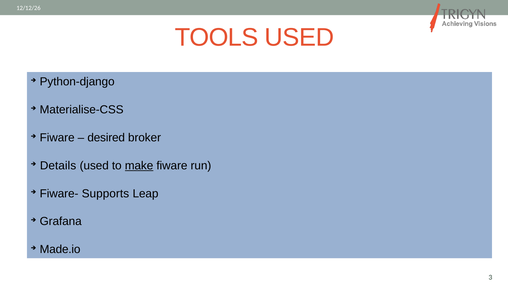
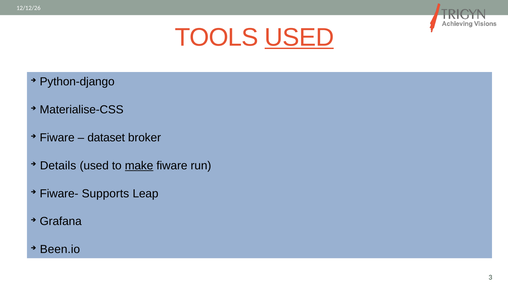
USED at (299, 37) underline: none -> present
desired: desired -> dataset
Made.io: Made.io -> Been.io
